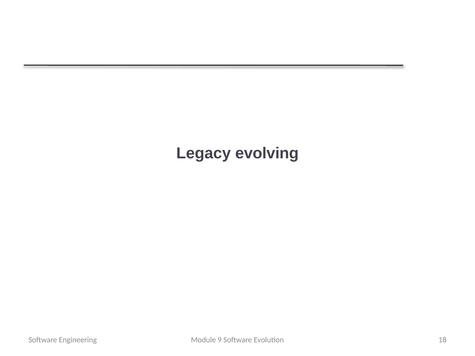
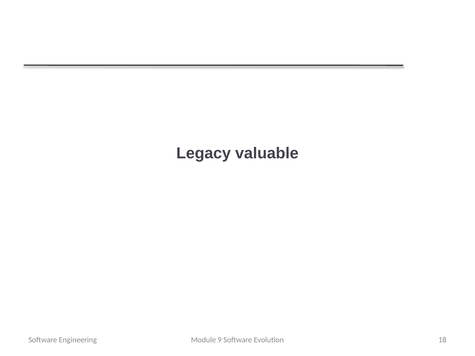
evolving: evolving -> valuable
